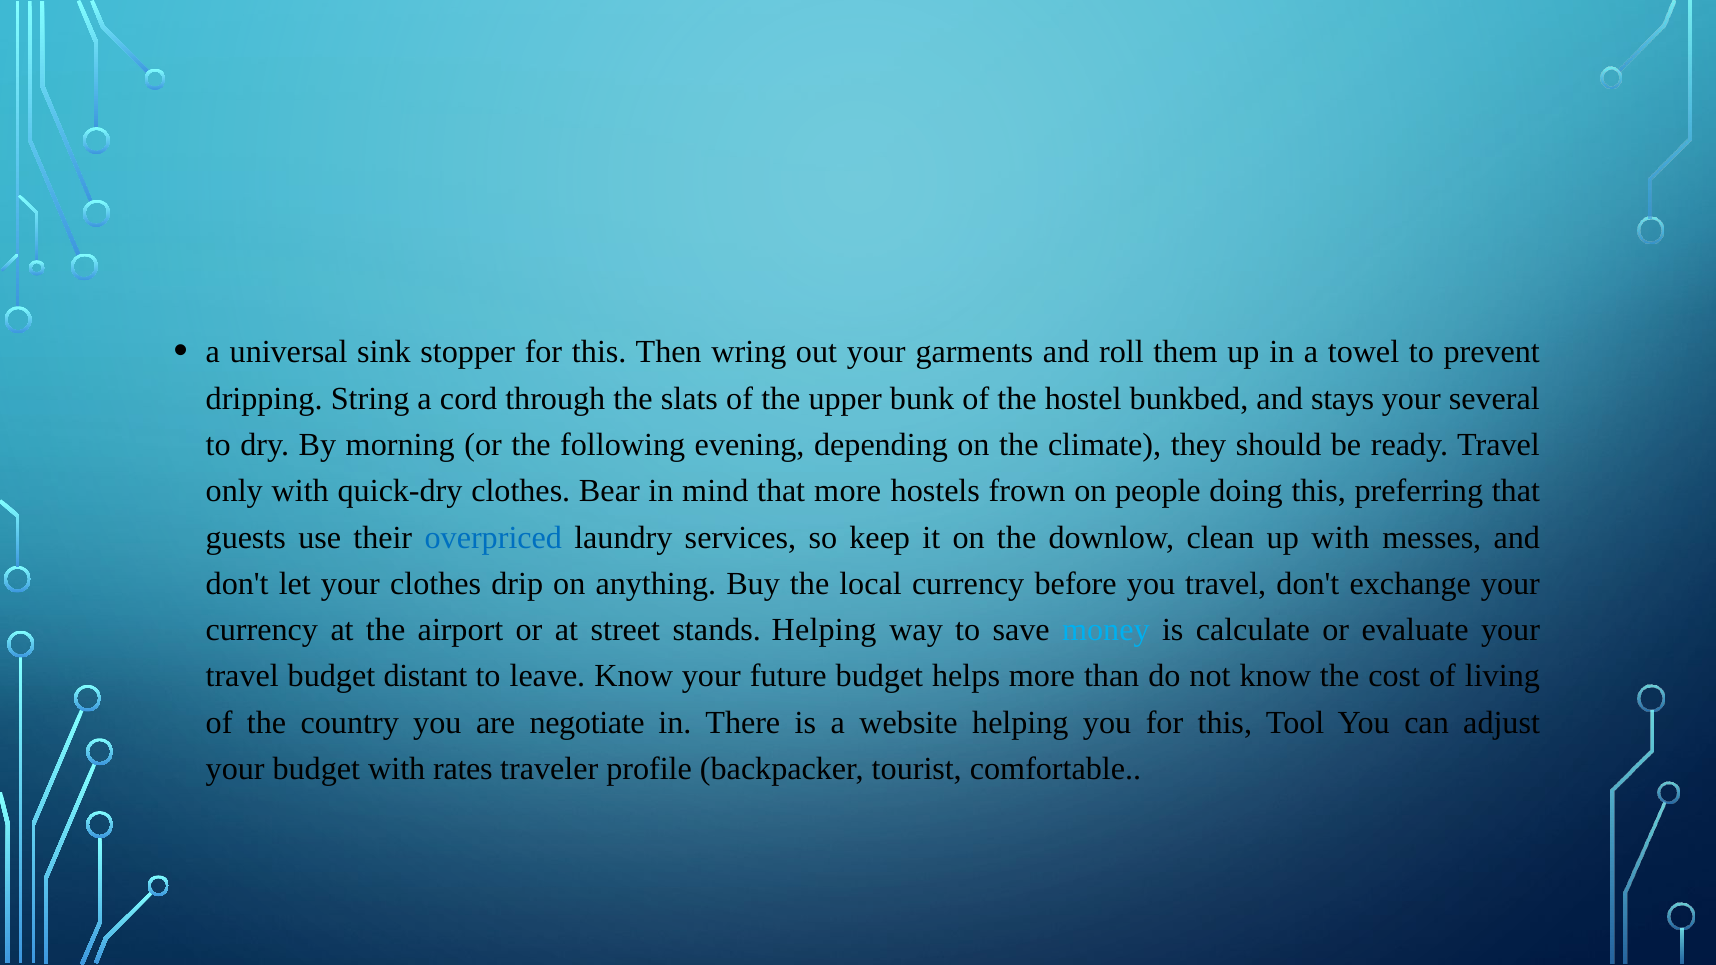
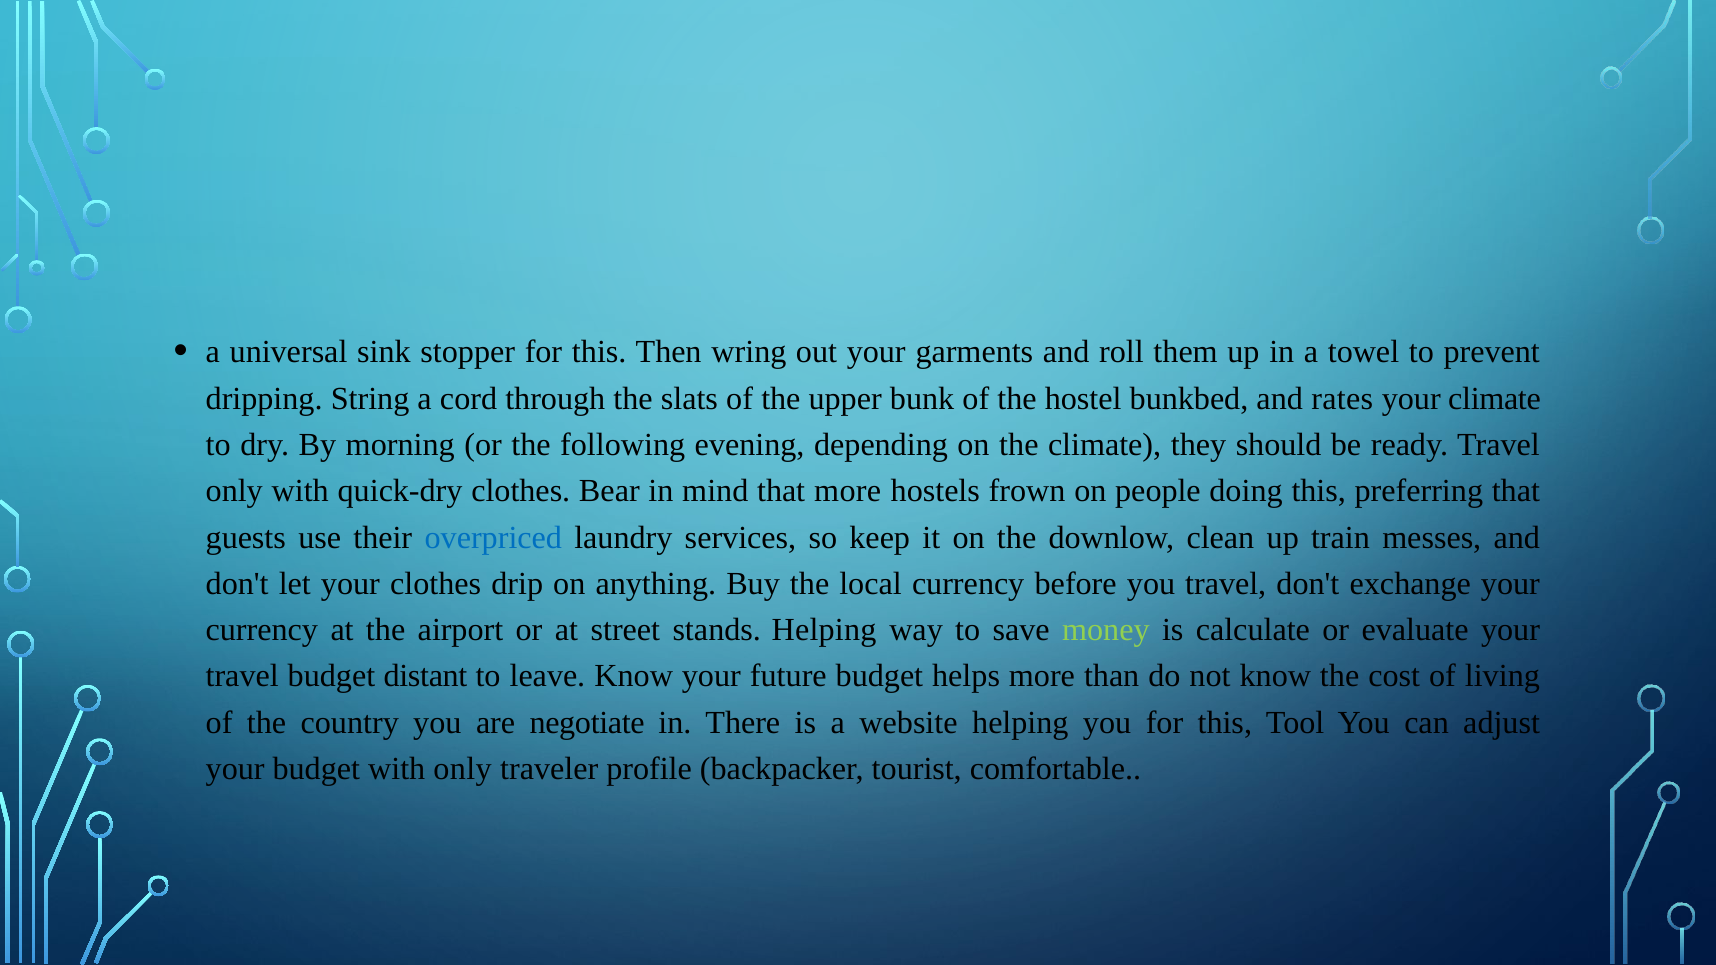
stays: stays -> rates
your several: several -> climate
up with: with -> train
money colour: light blue -> light green
with rates: rates -> only
